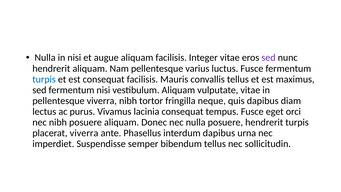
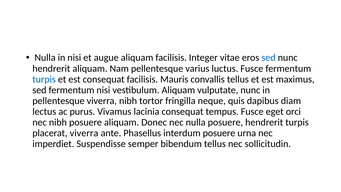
sed at (269, 58) colour: purple -> blue
vulputate vitae: vitae -> nunc
interdum dapibus: dapibus -> posuere
